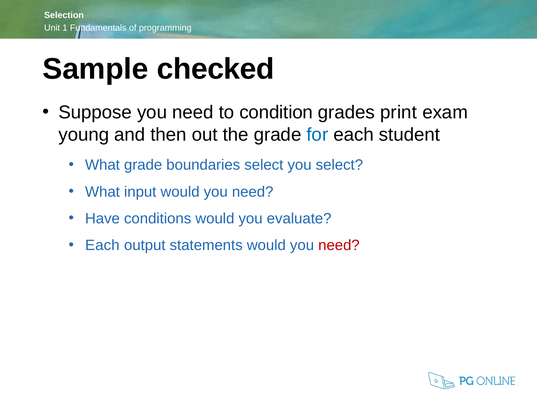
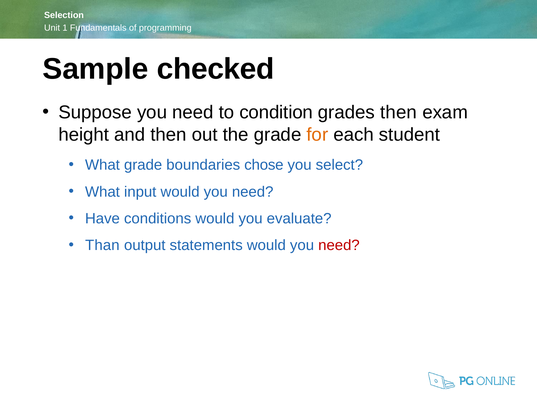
grades print: print -> then
young: young -> height
for colour: blue -> orange
boundaries select: select -> chose
Each at (102, 246): Each -> Than
